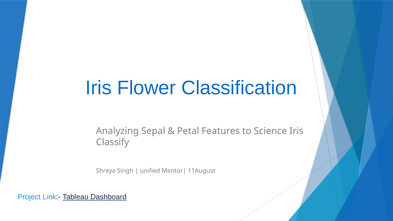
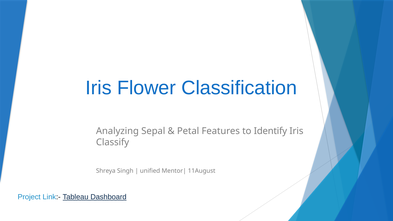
Science: Science -> Identify
